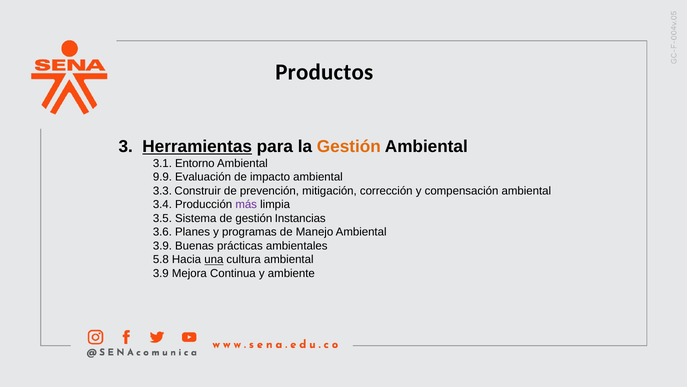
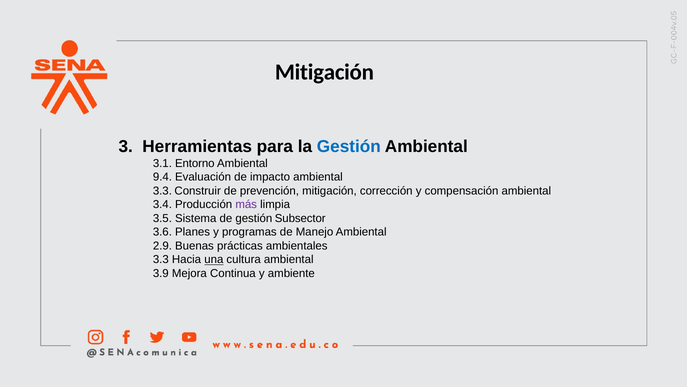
Productos at (324, 72): Productos -> Mitigación
Herramientas underline: present -> none
Gestión at (349, 146) colour: orange -> blue
9.9: 9.9 -> 9.4
Instancias: Instancias -> Subsector
3.9 at (162, 246): 3.9 -> 2.9
5.8 at (161, 259): 5.8 -> 3.3
